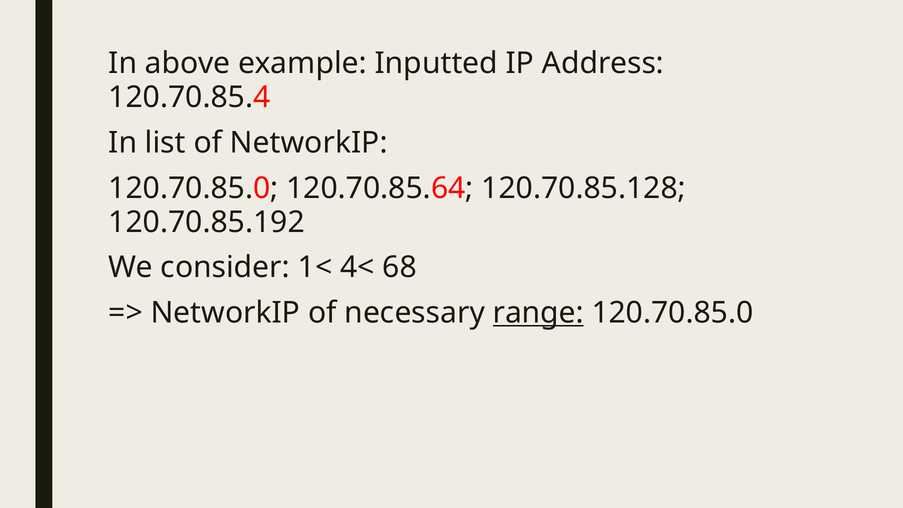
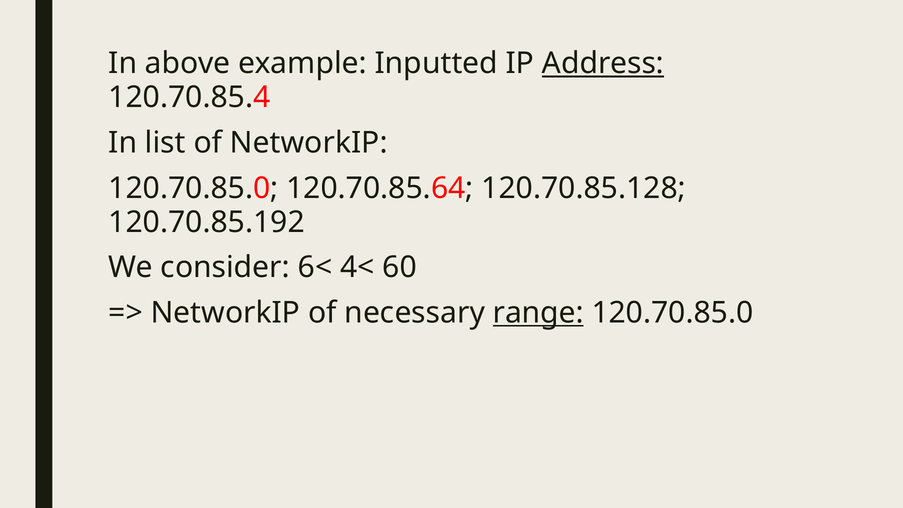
Address underline: none -> present
1<: 1< -> 6<
68: 68 -> 60
